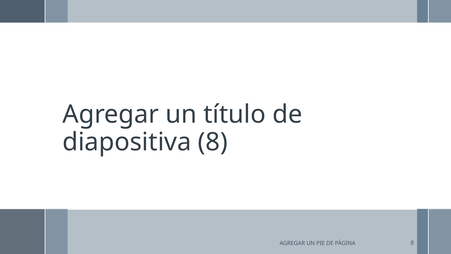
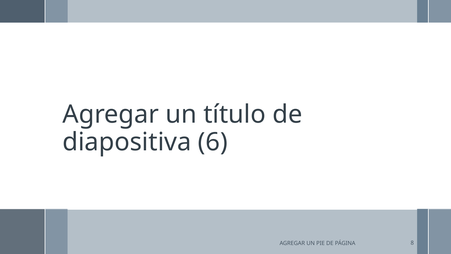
diapositiva 8: 8 -> 6
